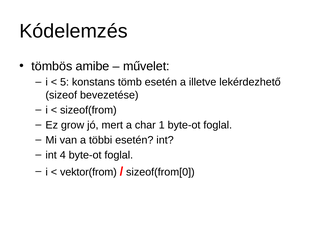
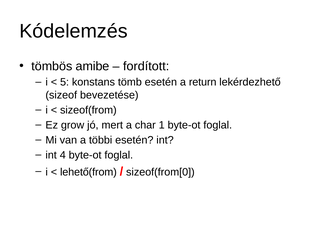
művelet: művelet -> fordított
illetve: illetve -> return
vektor(from: vektor(from -> lehető(from
